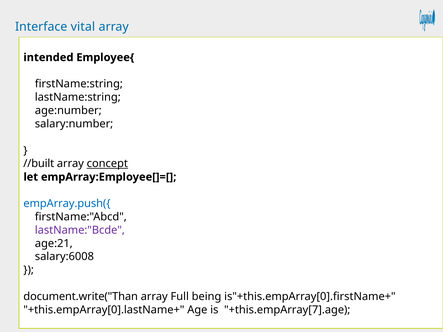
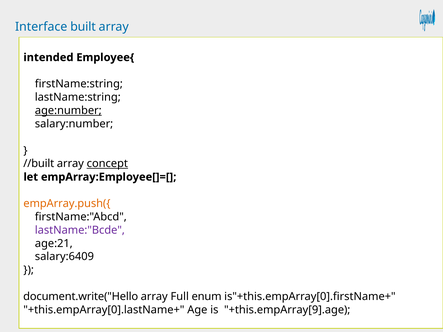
vital: vital -> built
age:number underline: none -> present
empArray.push({ colour: blue -> orange
salary:6008: salary:6008 -> salary:6409
document.write("Than: document.write("Than -> document.write("Hello
being: being -> enum
+this.empArray[7].age: +this.empArray[7].age -> +this.empArray[9].age
